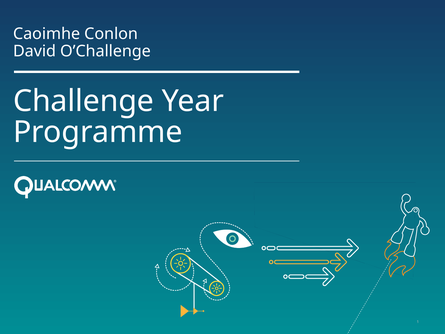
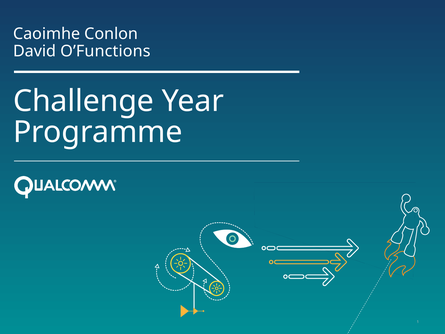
O’Challenge: O’Challenge -> O’Functions
